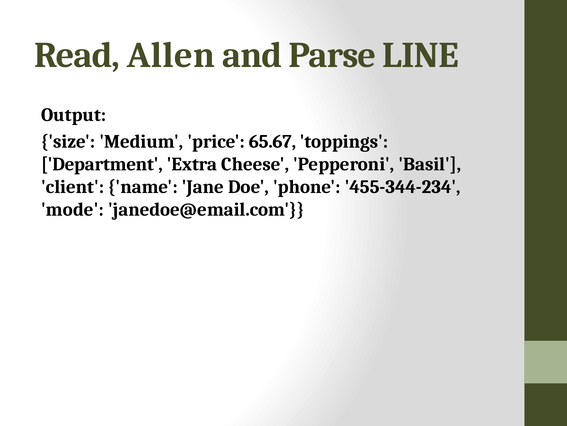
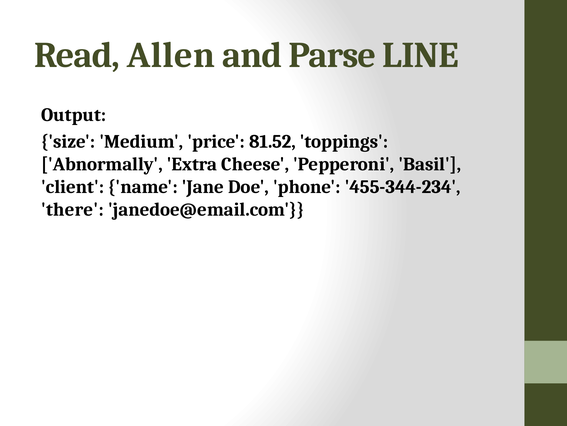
65.67: 65.67 -> 81.52
Department: Department -> Abnormally
mode: mode -> there
